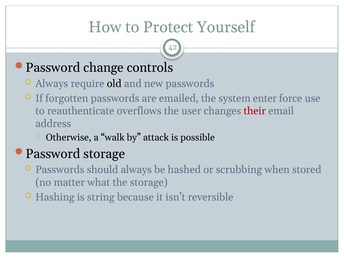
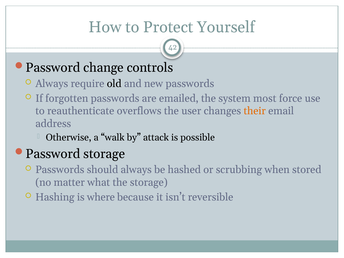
enter: enter -> most
their colour: red -> orange
string: string -> where
